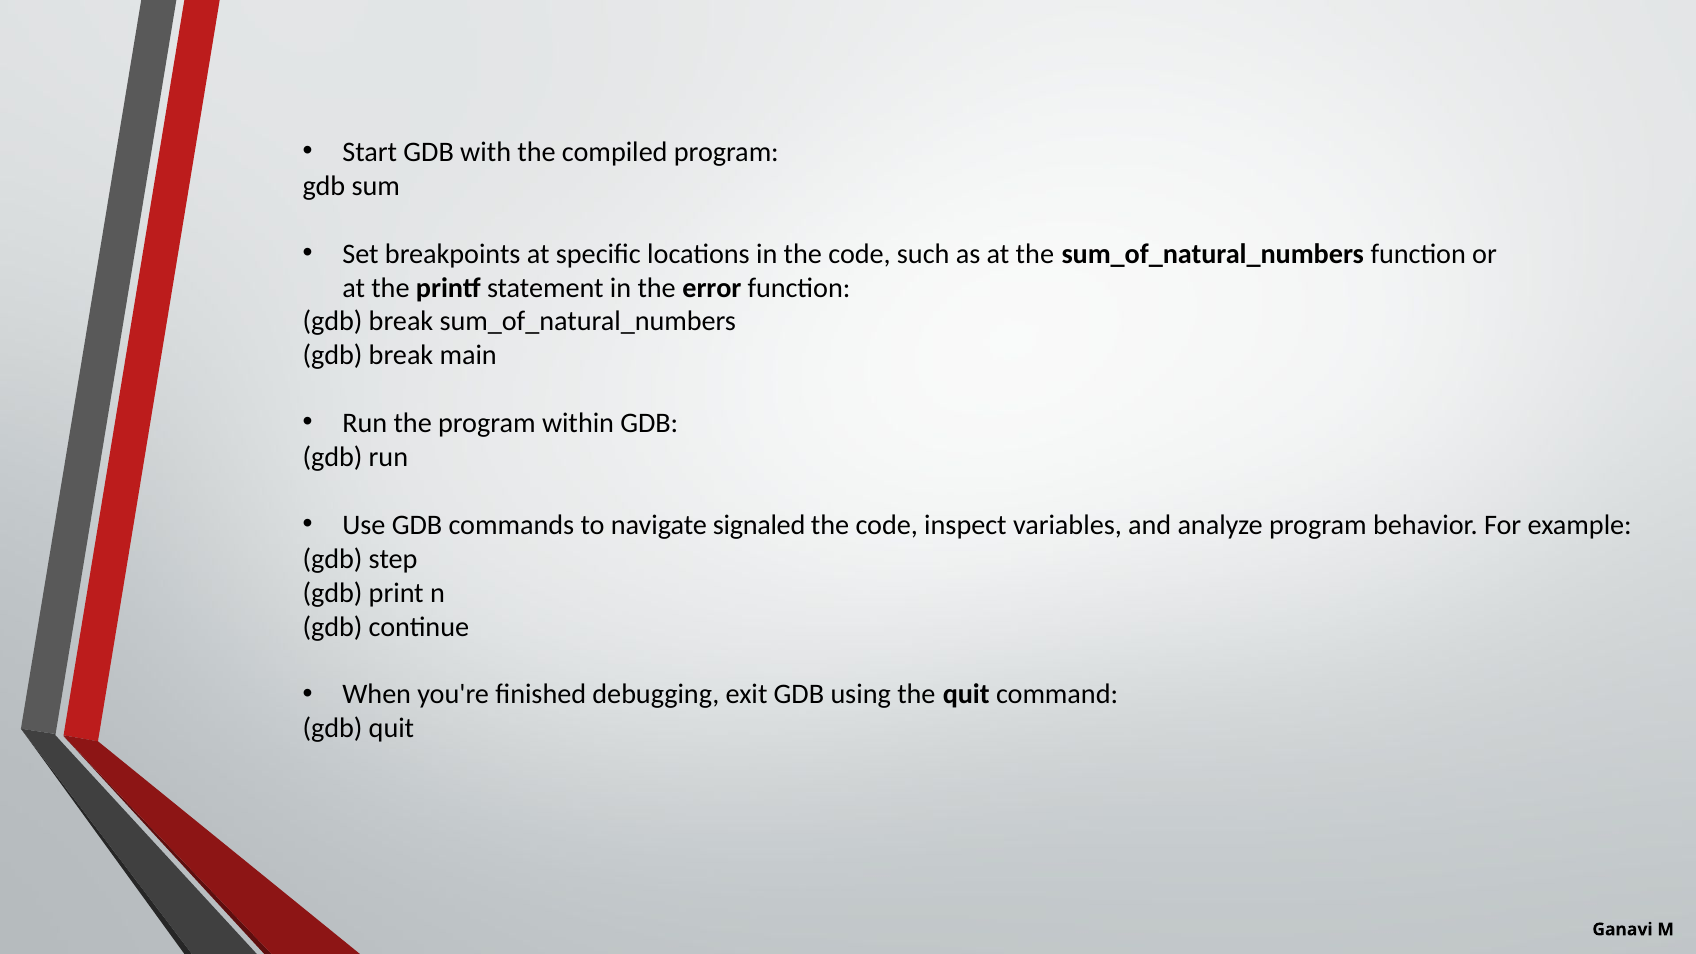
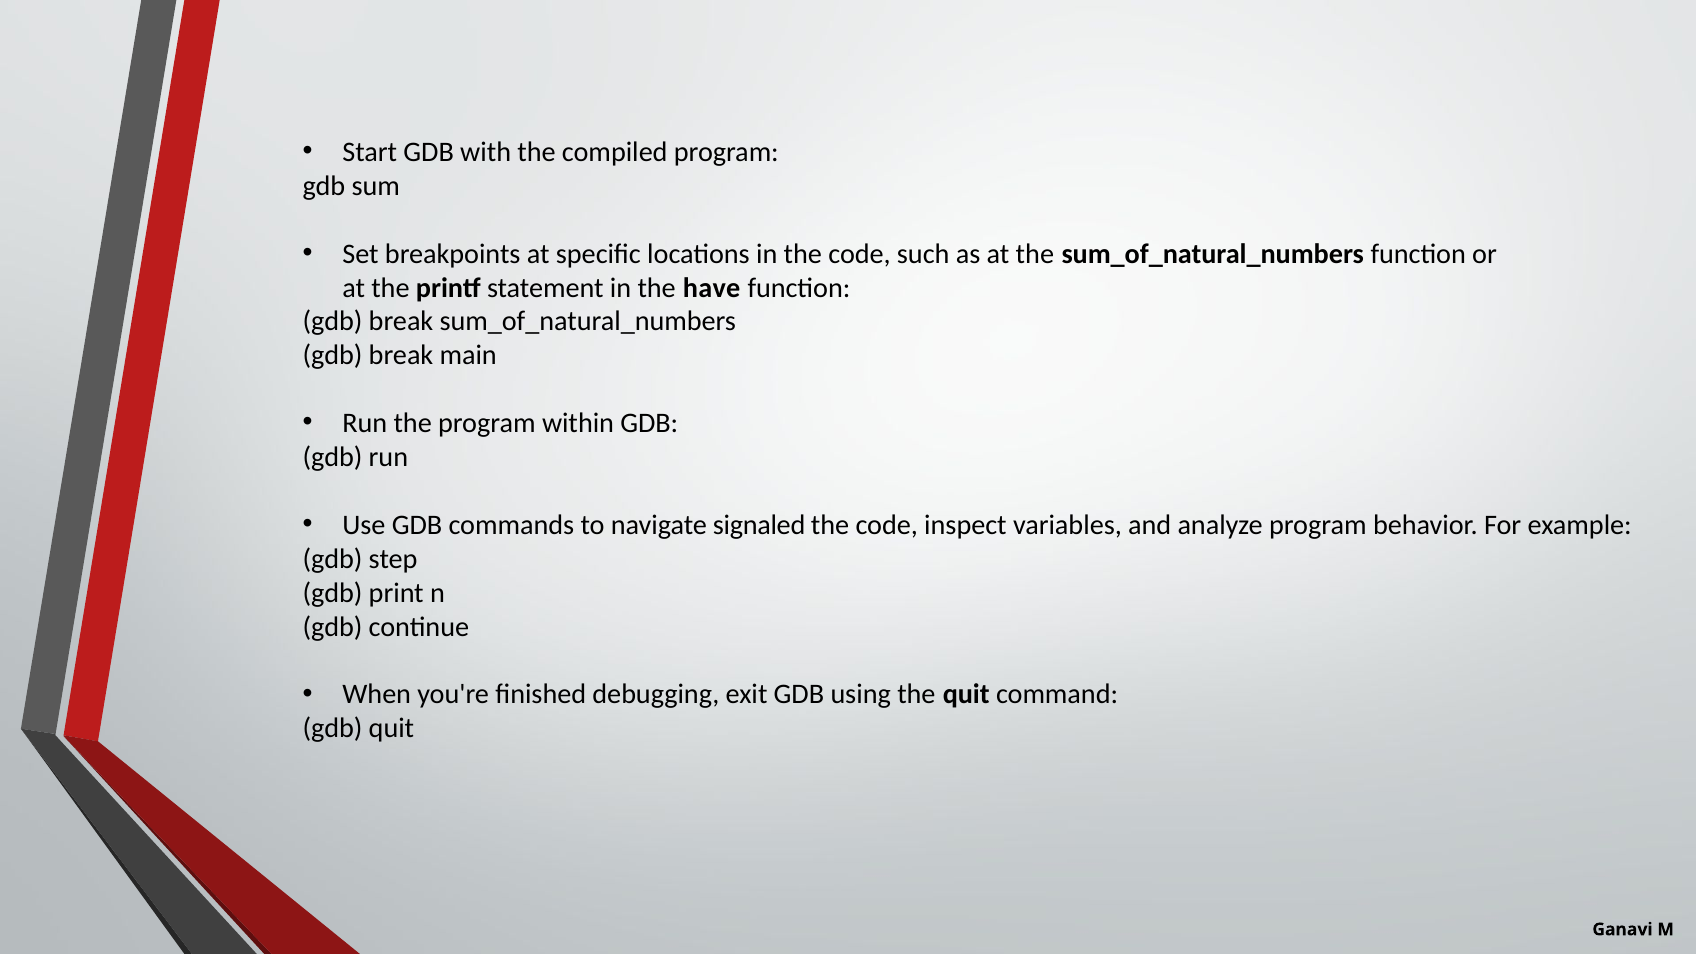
error: error -> have
